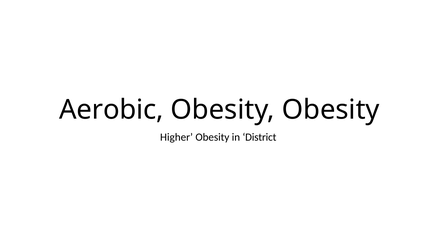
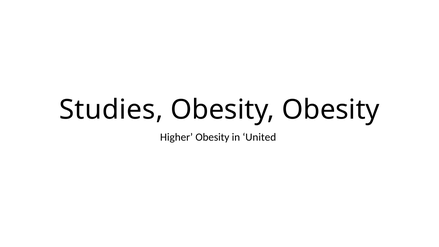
Aerobic: Aerobic -> Studies
District: District -> United
